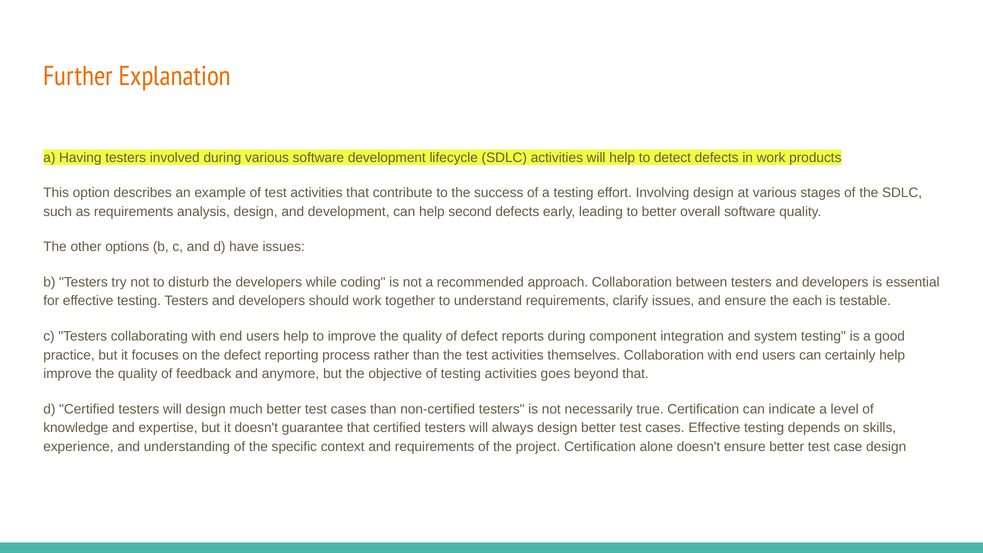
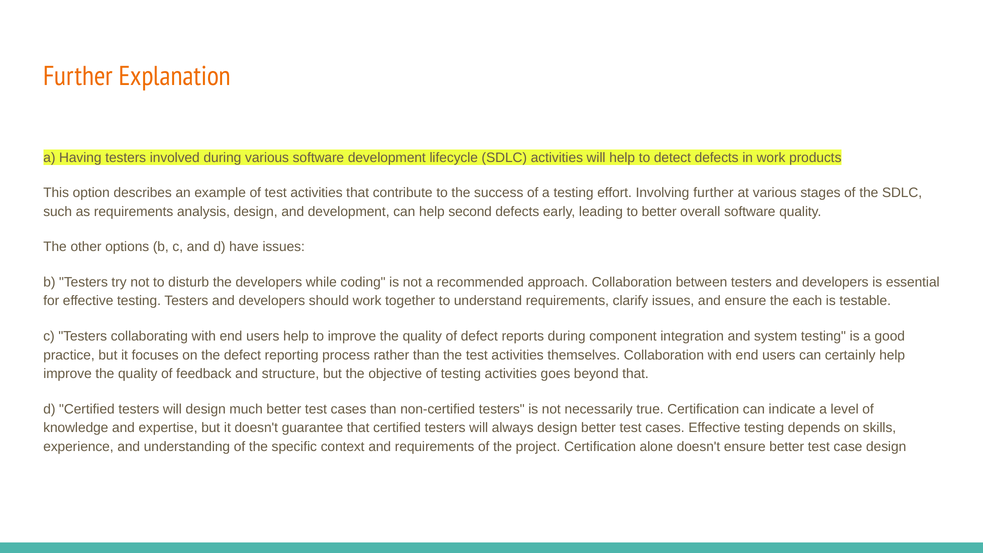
Involving design: design -> further
anymore: anymore -> structure
